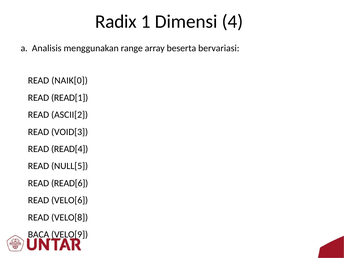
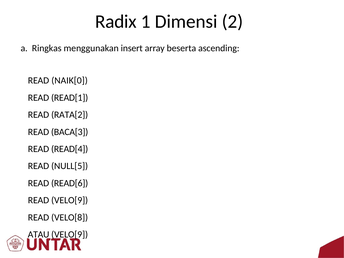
4: 4 -> 2
Analisis: Analisis -> Ringkas
range: range -> insert
bervariasi: bervariasi -> ascending
ASCII[2: ASCII[2 -> RATA[2
VOID[3: VOID[3 -> BACA[3
READ VELO[6: VELO[6 -> VELO[9
BACA: BACA -> ATAU
